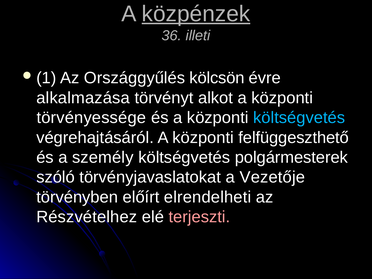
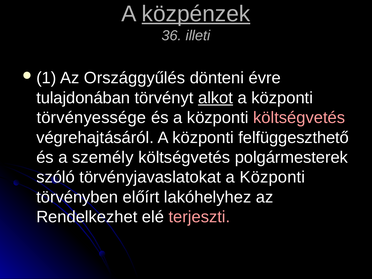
kölcsön: kölcsön -> dönteni
alkalmazása: alkalmazása -> tulajdonában
alkot underline: none -> present
költségvetés at (299, 118) colour: light blue -> pink
törvényjavaslatokat a Vezetője: Vezetője -> Központi
elrendelheti: elrendelheti -> lakóhelyhez
Részvételhez: Részvételhez -> Rendelkezhet
